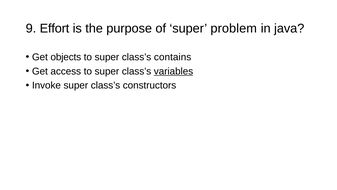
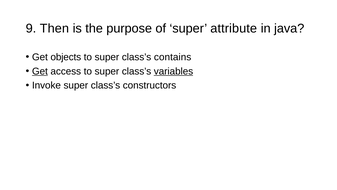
Effort: Effort -> Then
problem: problem -> attribute
Get at (40, 71) underline: none -> present
